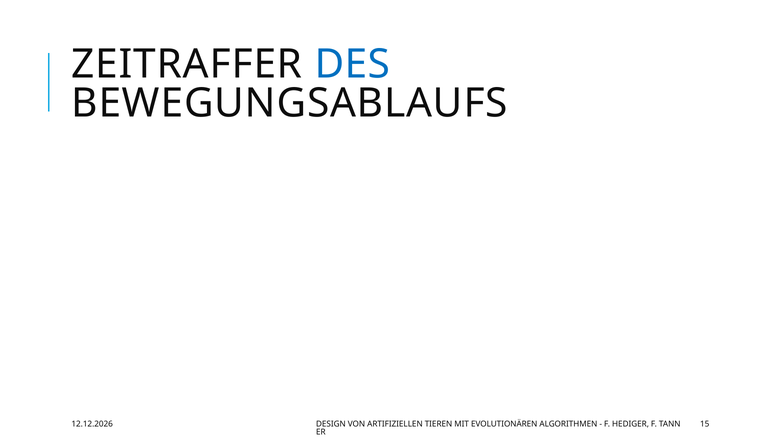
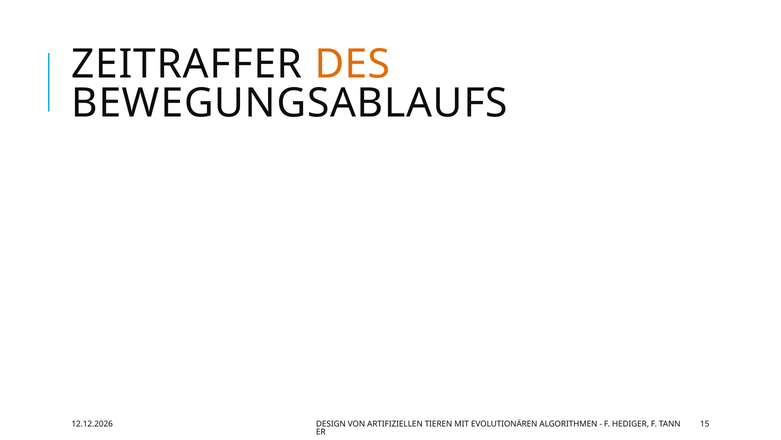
DES colour: blue -> orange
